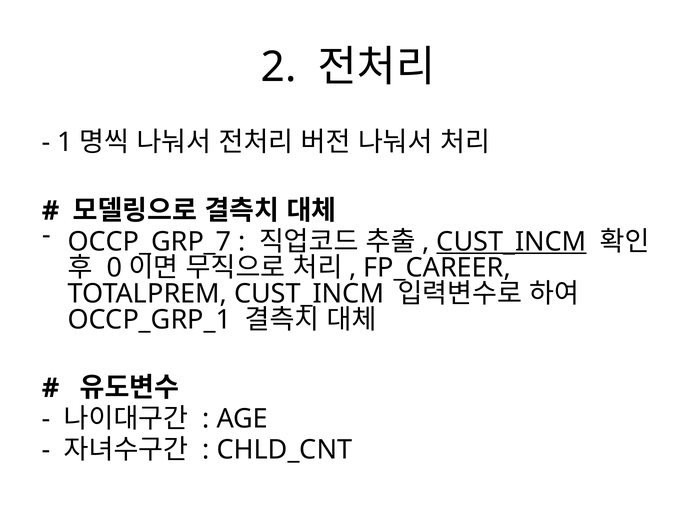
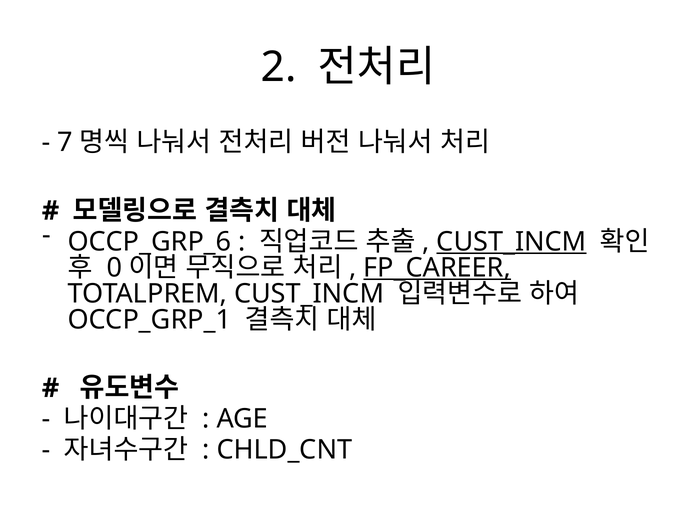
1: 1 -> 7
OCCP_GRP_7: OCCP_GRP_7 -> OCCP_GRP_6
FP_CAREER underline: none -> present
